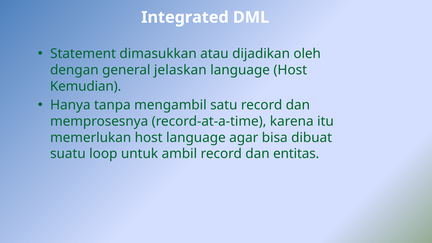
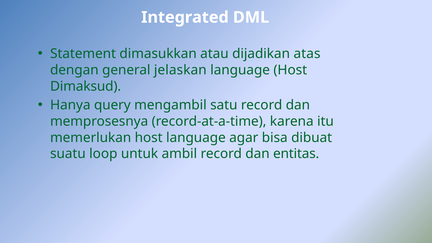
oleh: oleh -> atas
Kemudian: Kemudian -> Dimaksud
tanpa: tanpa -> query
